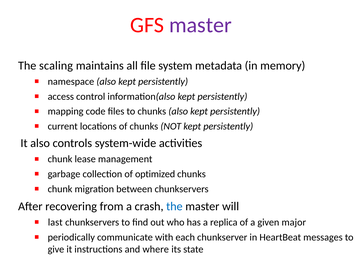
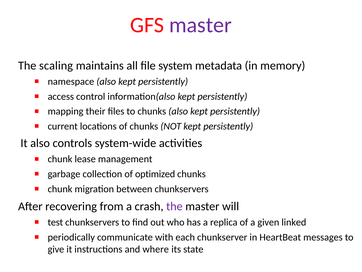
code: code -> their
the at (174, 206) colour: blue -> purple
last: last -> test
major: major -> linked
